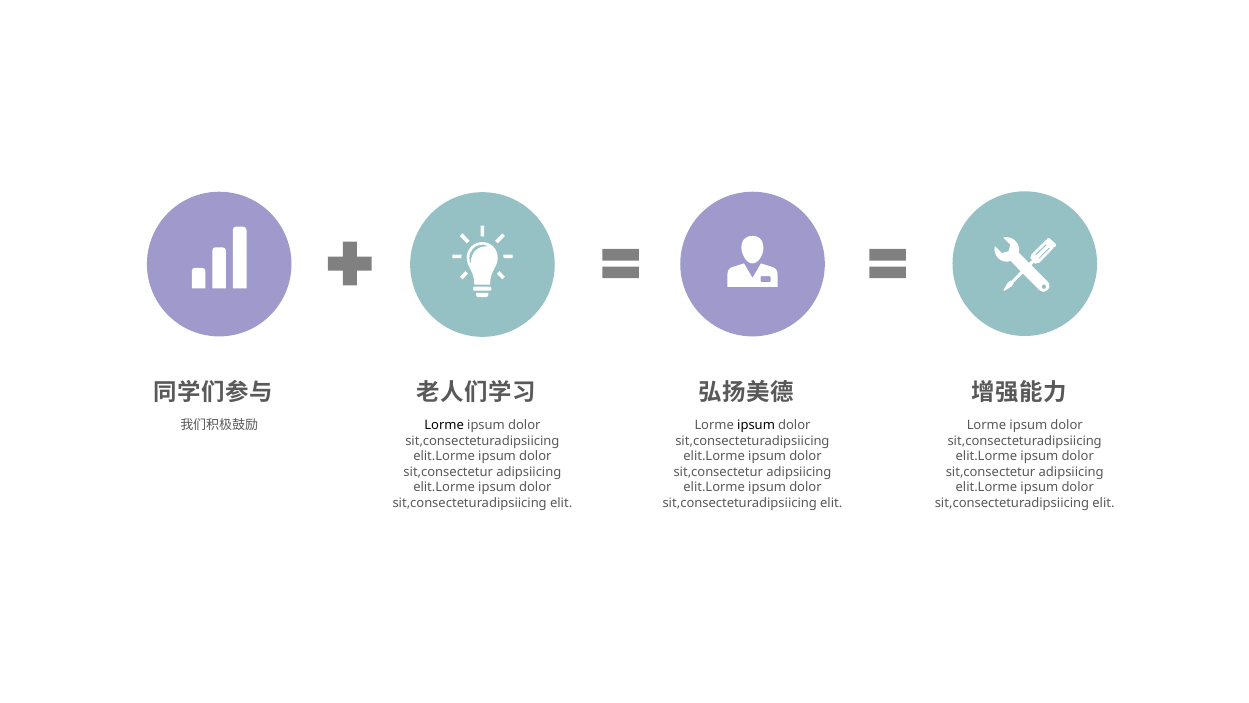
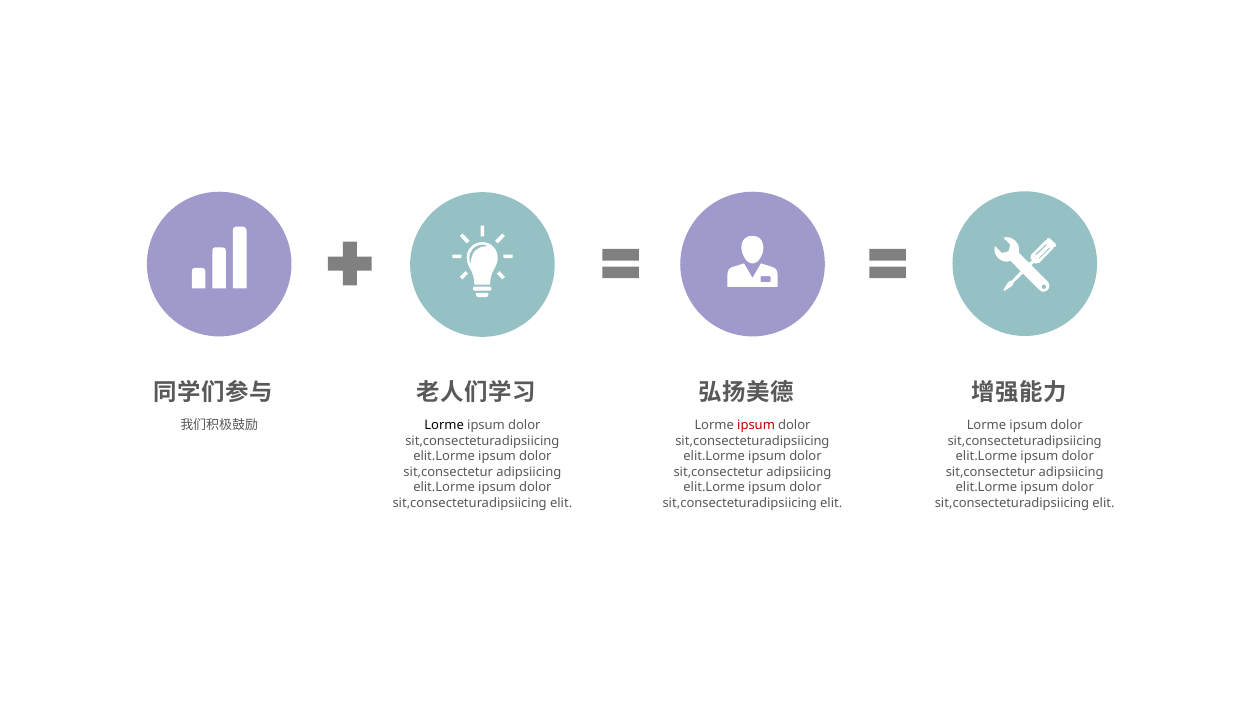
ipsum at (756, 425) colour: black -> red
